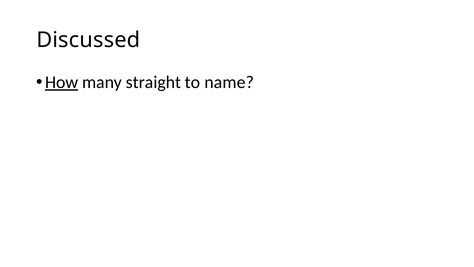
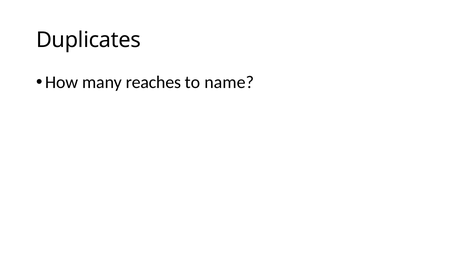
Discussed: Discussed -> Duplicates
How underline: present -> none
straight: straight -> reaches
